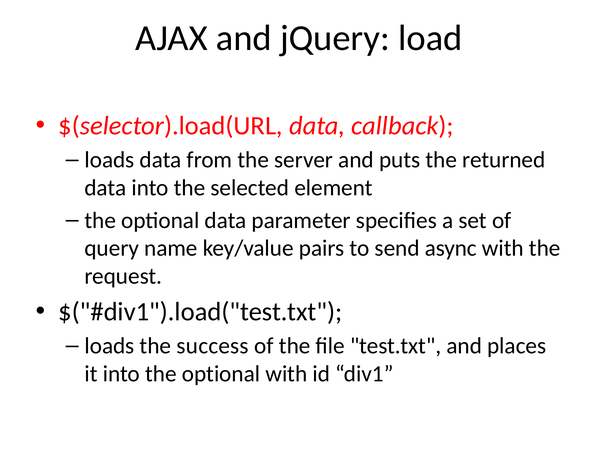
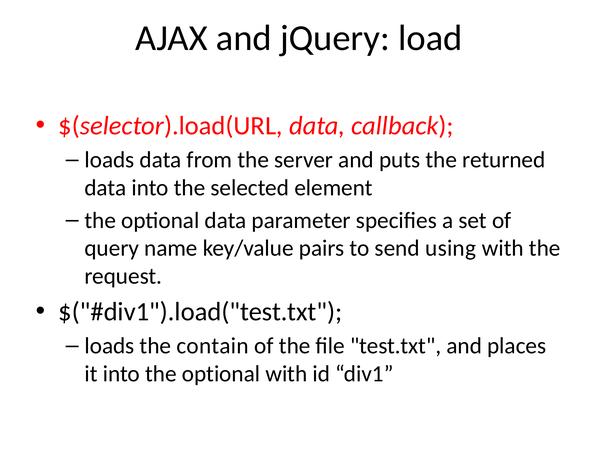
async: async -> using
success: success -> contain
